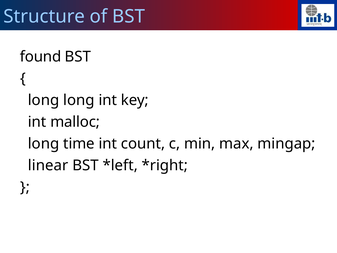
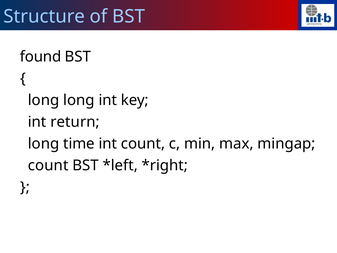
malloc: malloc -> return
linear at (48, 165): linear -> count
